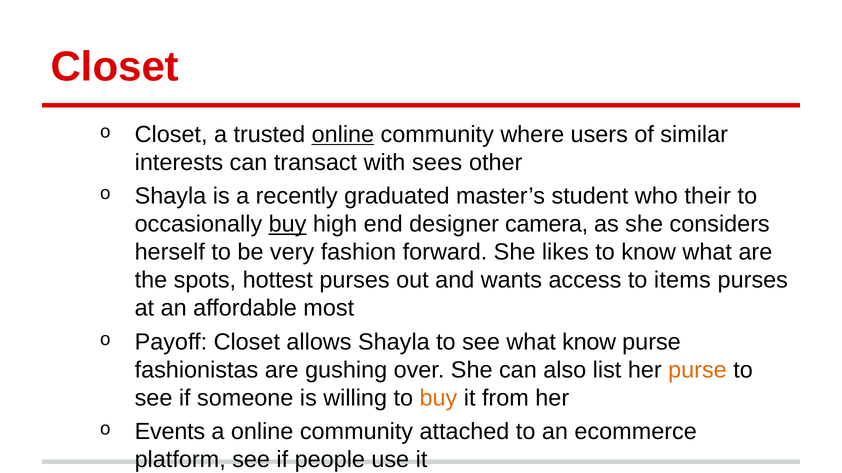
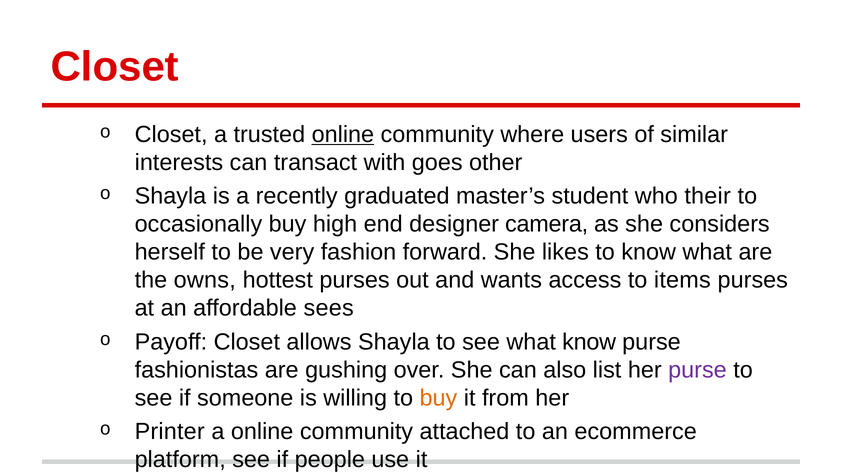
sees: sees -> goes
buy at (288, 224) underline: present -> none
spots: spots -> owns
most: most -> sees
purse at (697, 370) colour: orange -> purple
Events: Events -> Printer
